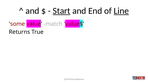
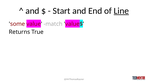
Start underline: present -> none
